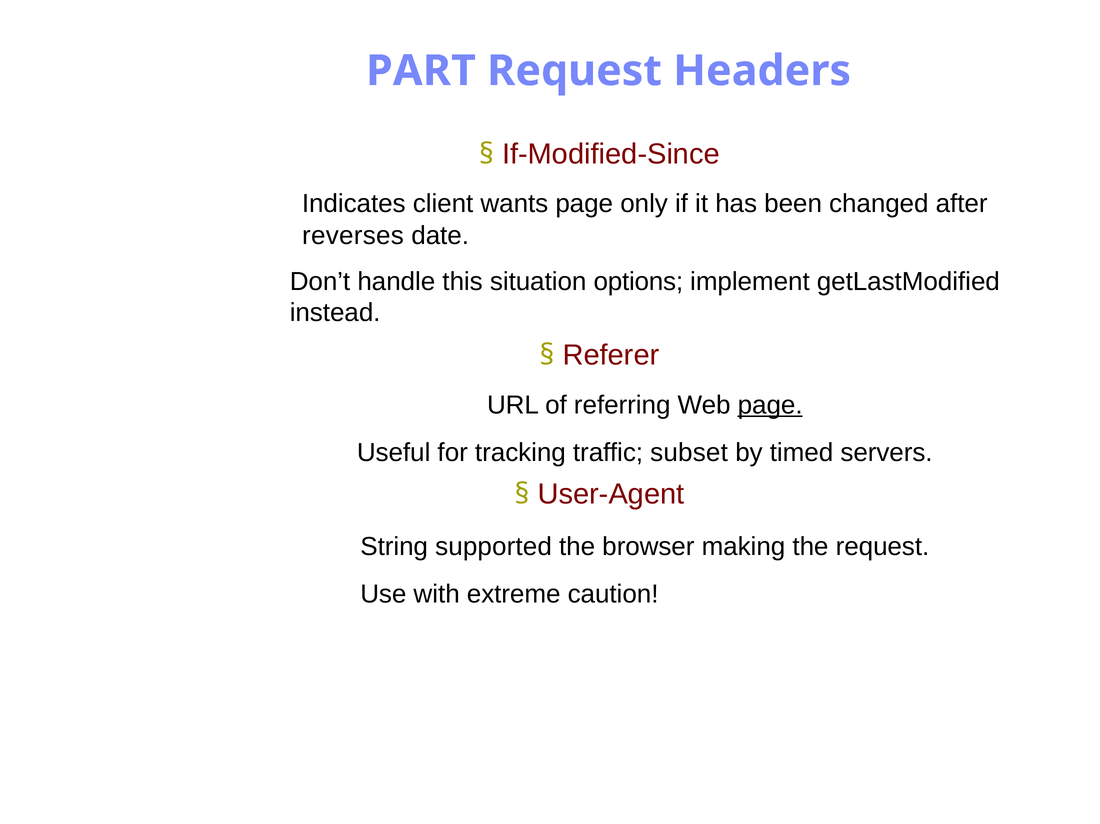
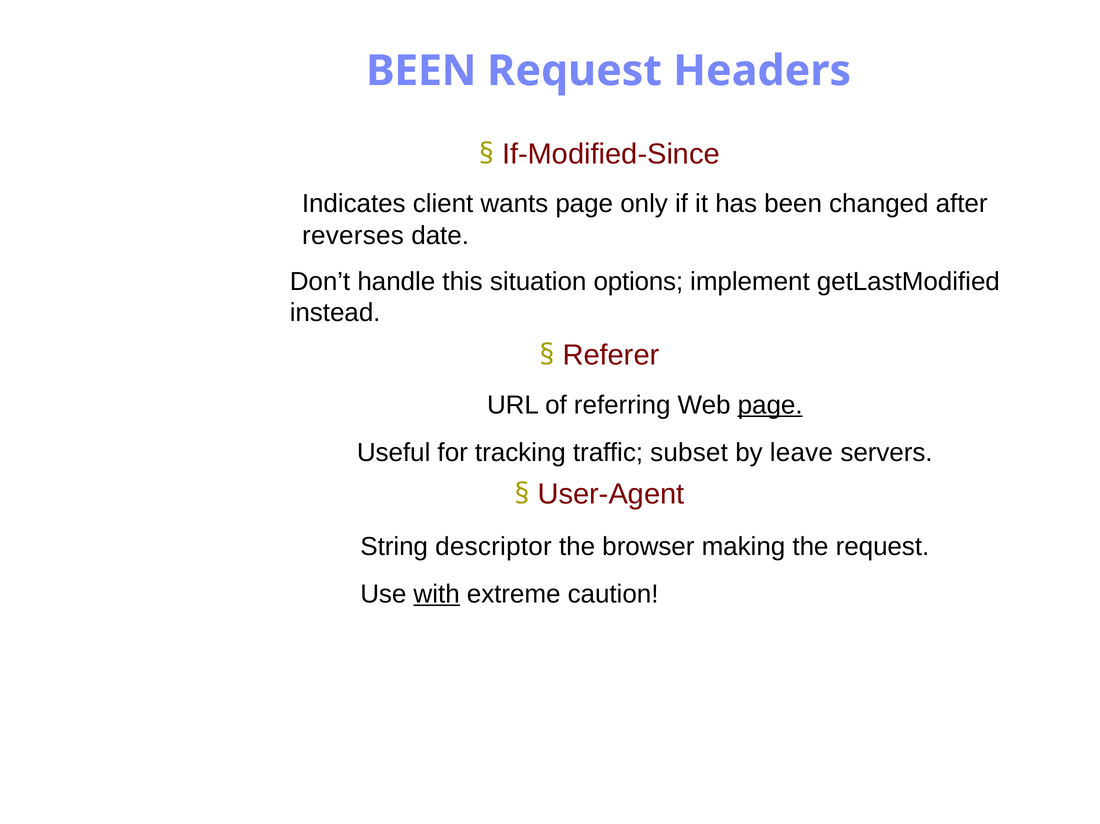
PART at (421, 71): PART -> BEEN
timed: timed -> leave
supported: supported -> descriptor
with underline: none -> present
